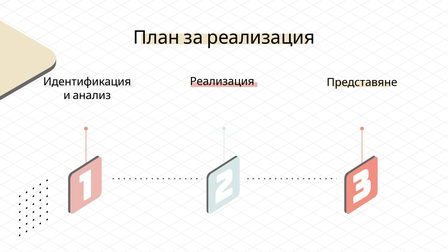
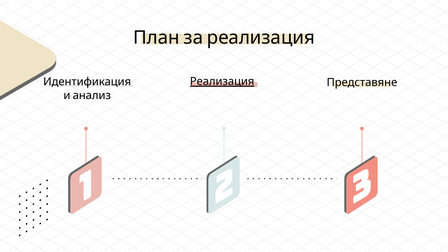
Реализация underline: none -> present
